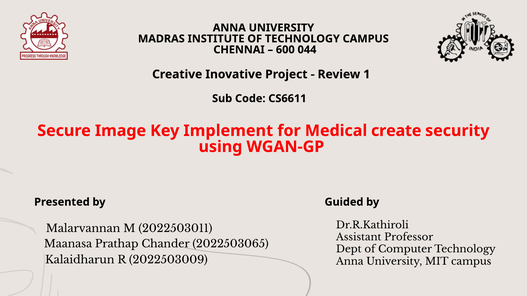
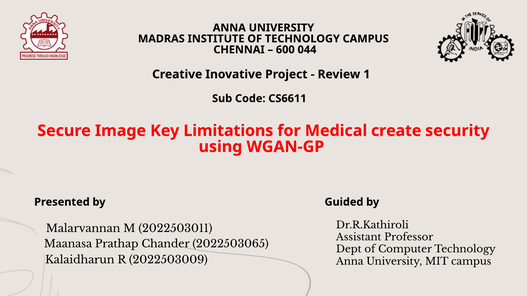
Implement: Implement -> Limitations
